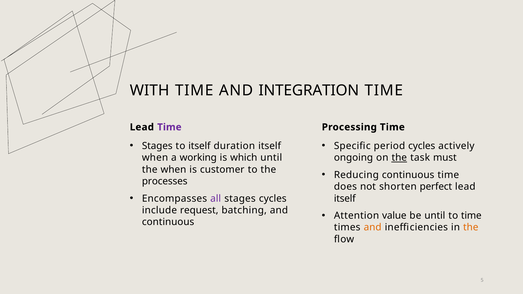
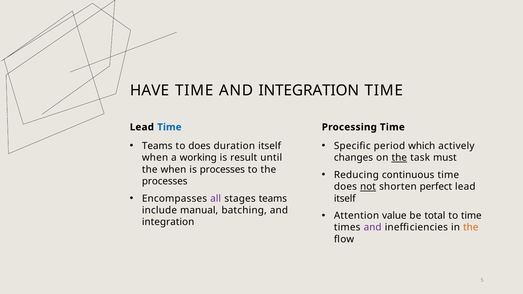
WITH: WITH -> HAVE
Time at (169, 127) colour: purple -> blue
Stages at (157, 146): Stages -> Teams
to itself: itself -> does
period cycles: cycles -> which
which: which -> result
ongoing: ongoing -> changes
is customer: customer -> processes
not underline: none -> present
stages cycles: cycles -> teams
request: request -> manual
be until: until -> total
continuous at (168, 222): continuous -> integration
and at (373, 228) colour: orange -> purple
